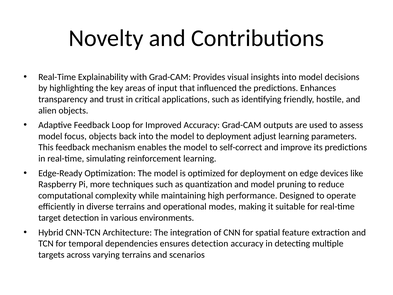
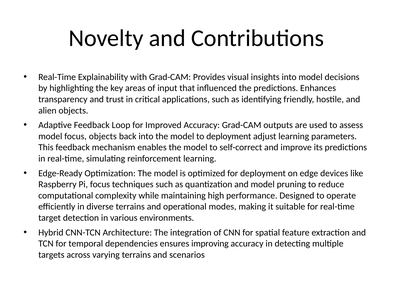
Pi more: more -> focus
ensures detection: detection -> improving
